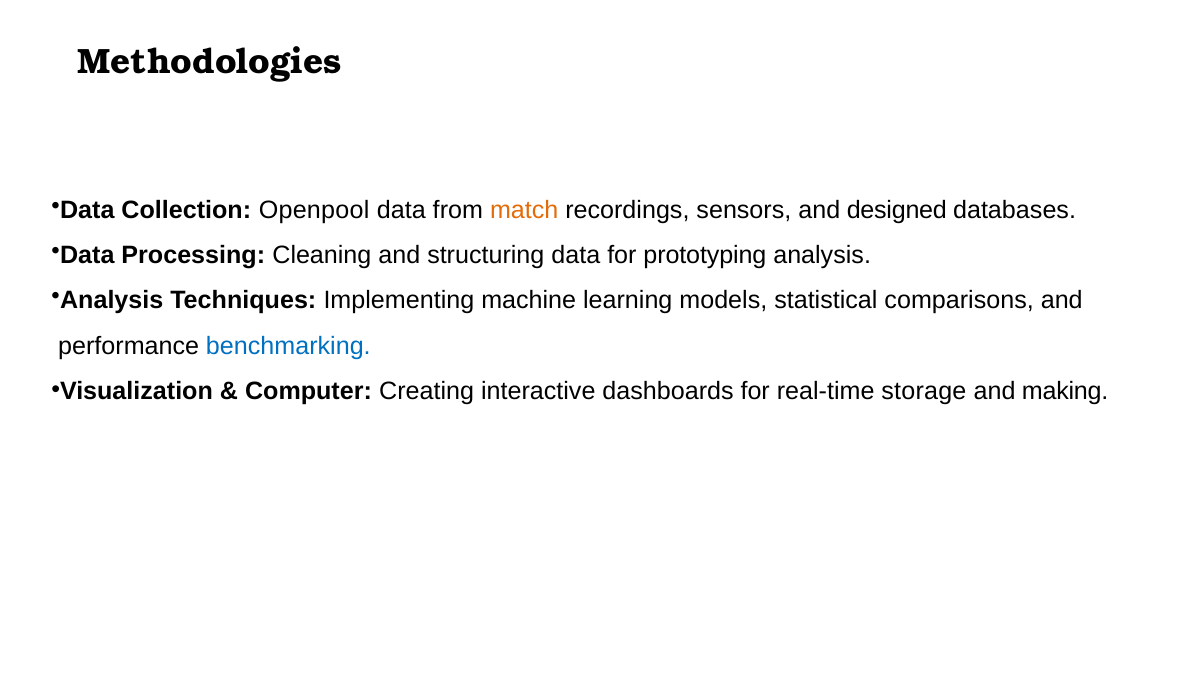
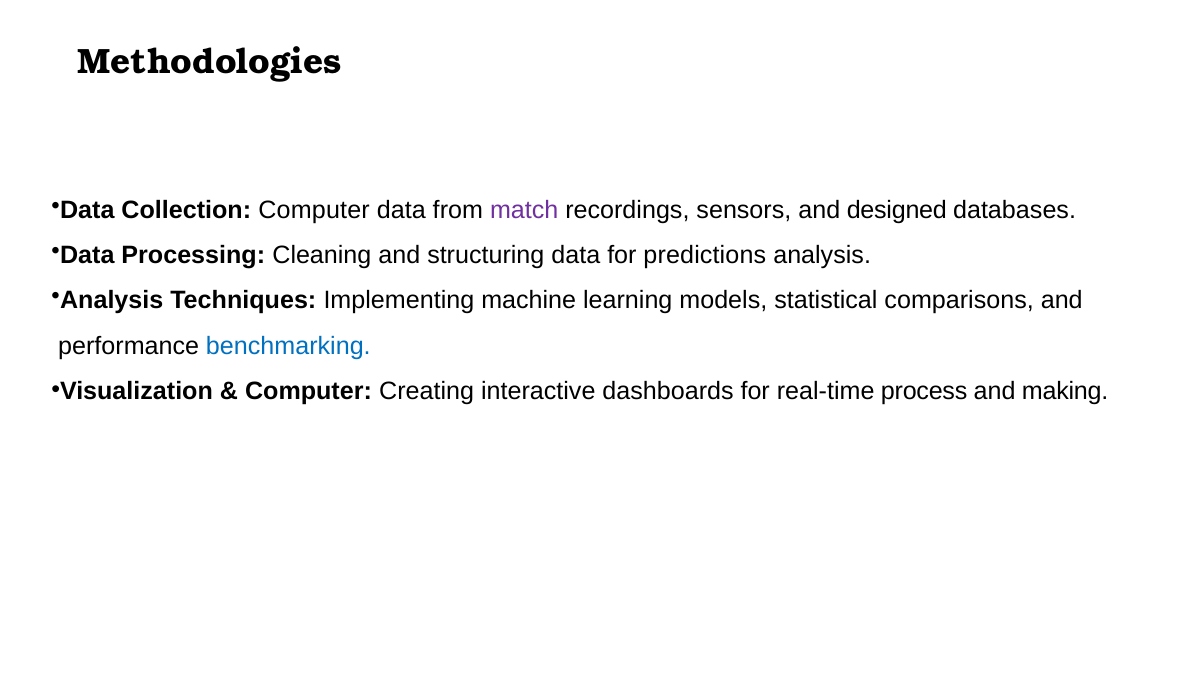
Collection Openpool: Openpool -> Computer
match colour: orange -> purple
prototyping: prototyping -> predictions
storage: storage -> process
